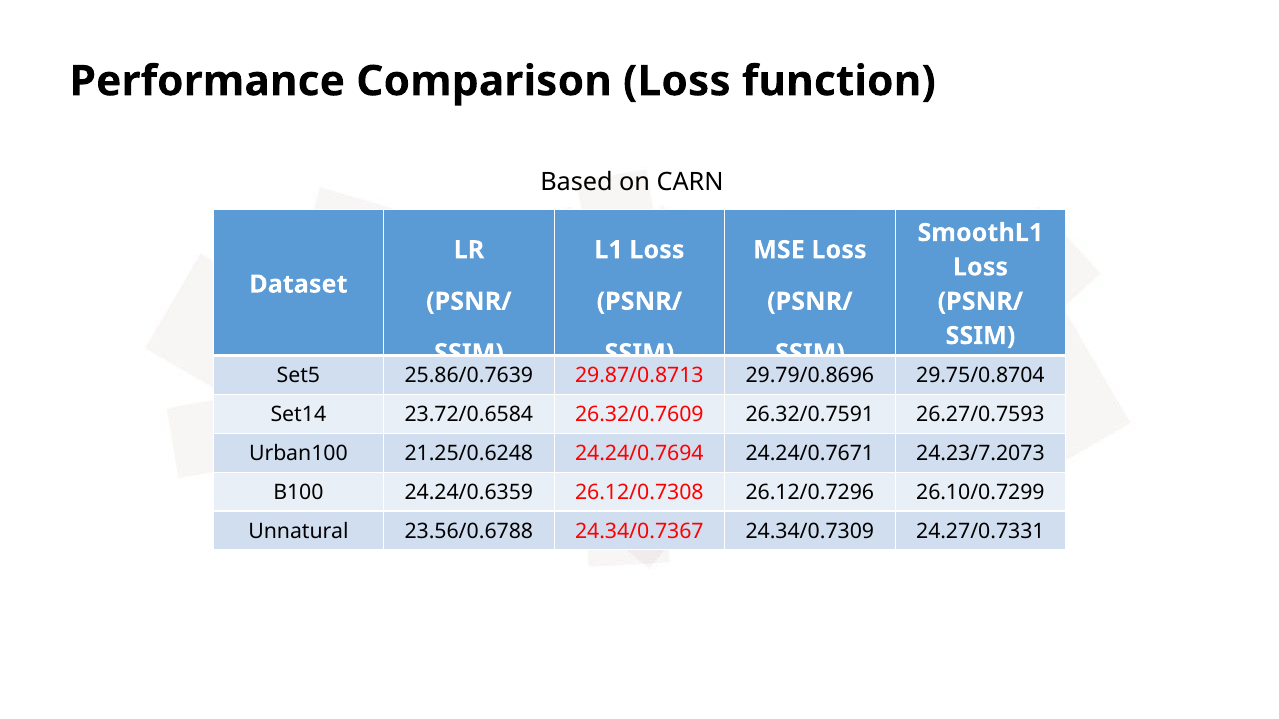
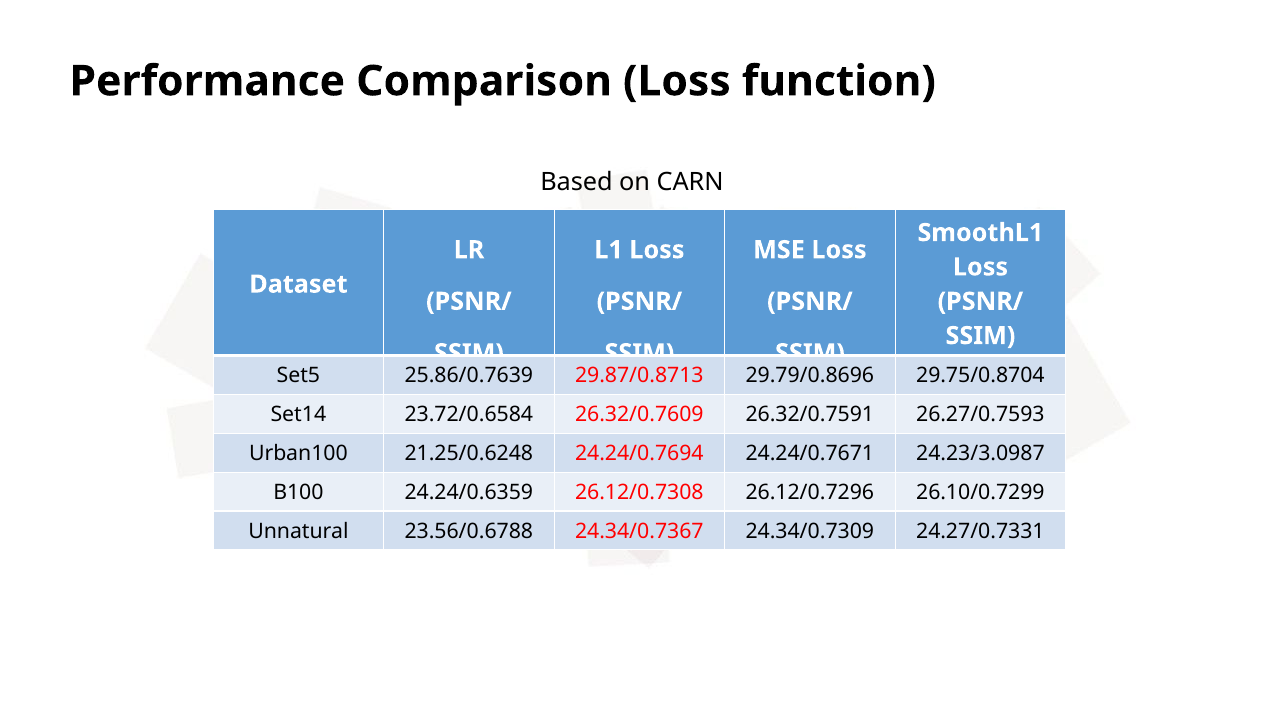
24.23/7.2073: 24.23/7.2073 -> 24.23/3.0987
